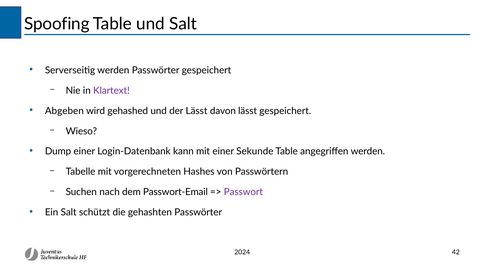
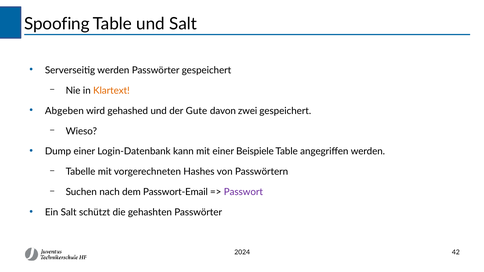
Klartext colour: purple -> orange
der Lässt: Lässt -> Gute
davon lässt: lässt -> zwei
Sekunde: Sekunde -> Beispiele
